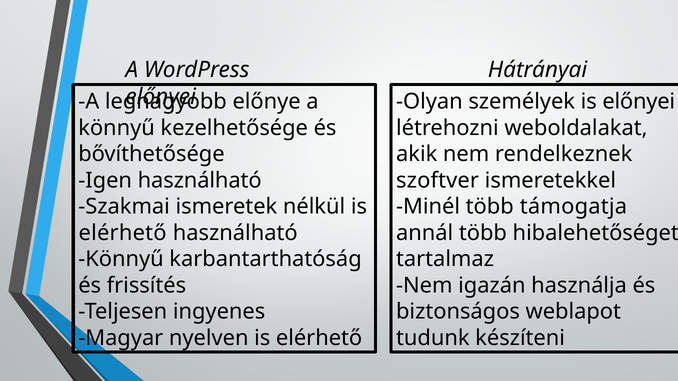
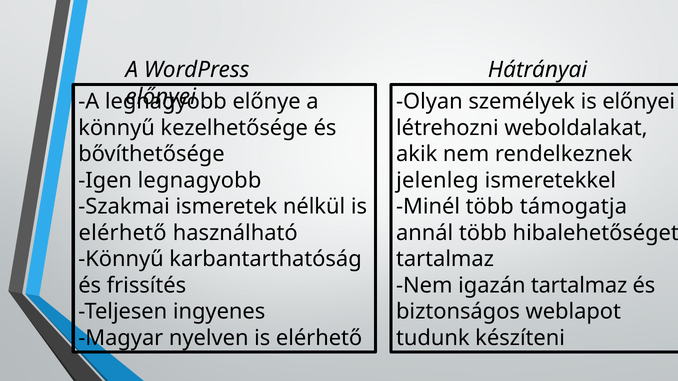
Igen használható: használható -> legnagyobb
szoftver: szoftver -> jelenleg
igazán használja: használja -> tartalmaz
